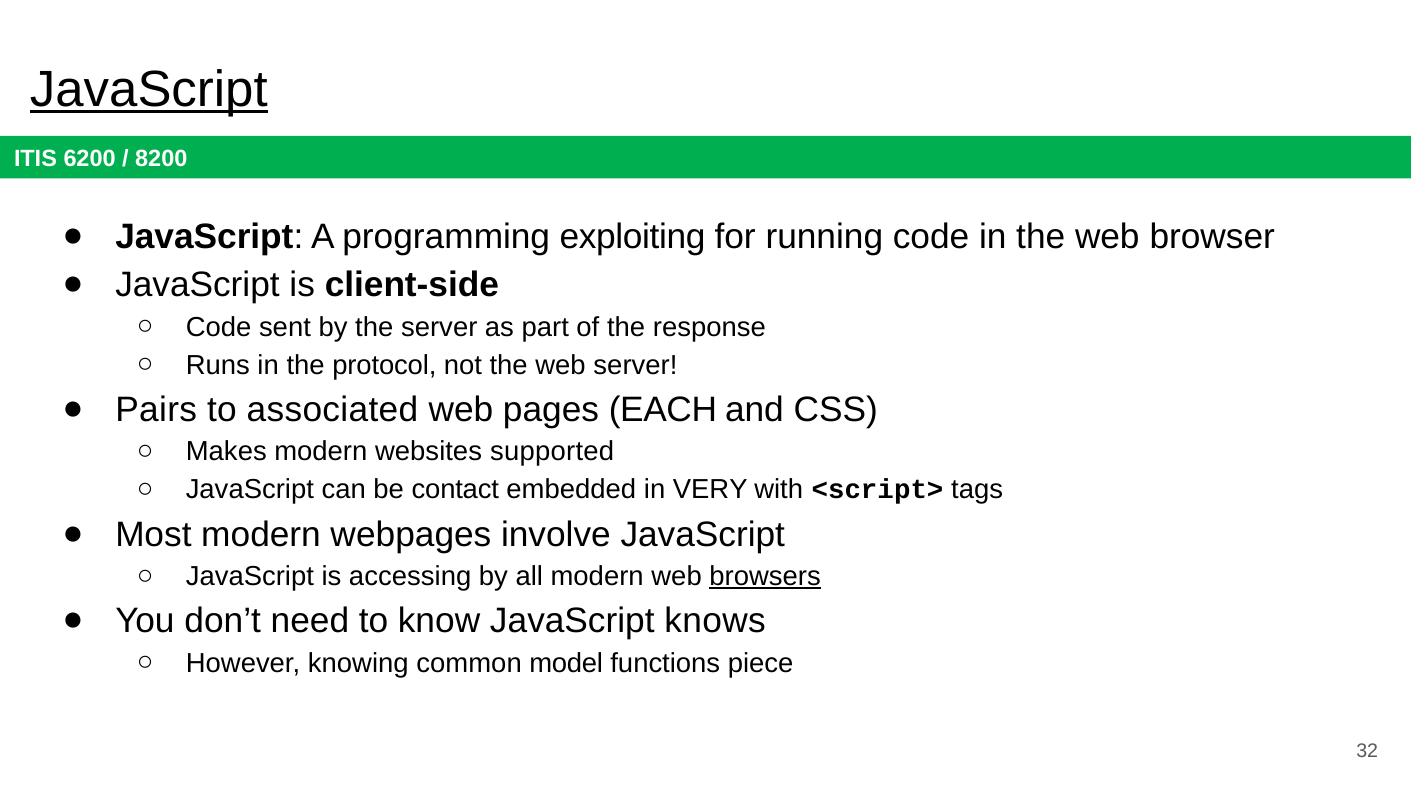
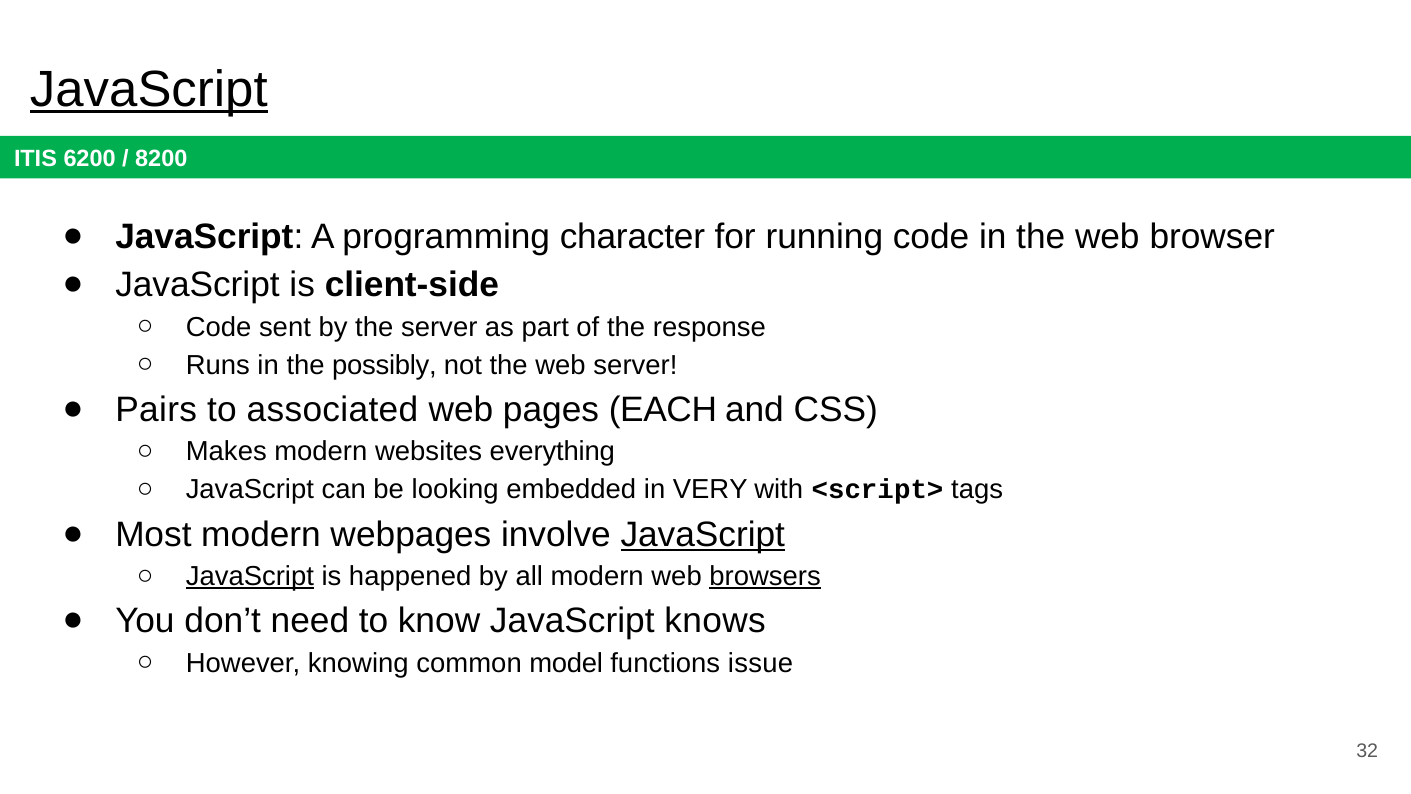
exploiting: exploiting -> character
protocol: protocol -> possibly
supported: supported -> everything
contact: contact -> looking
JavaScript at (703, 534) underline: none -> present
JavaScript at (250, 576) underline: none -> present
accessing: accessing -> happened
piece: piece -> issue
